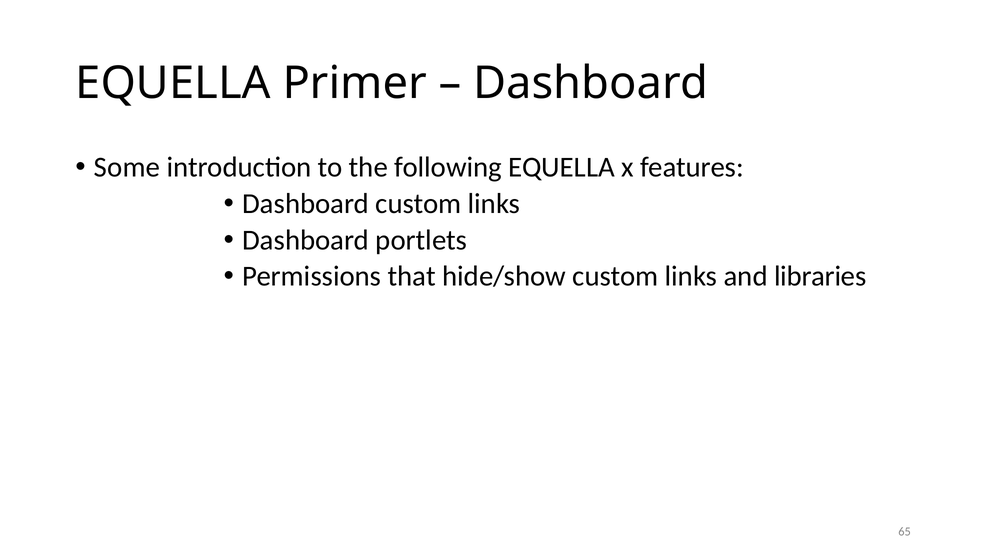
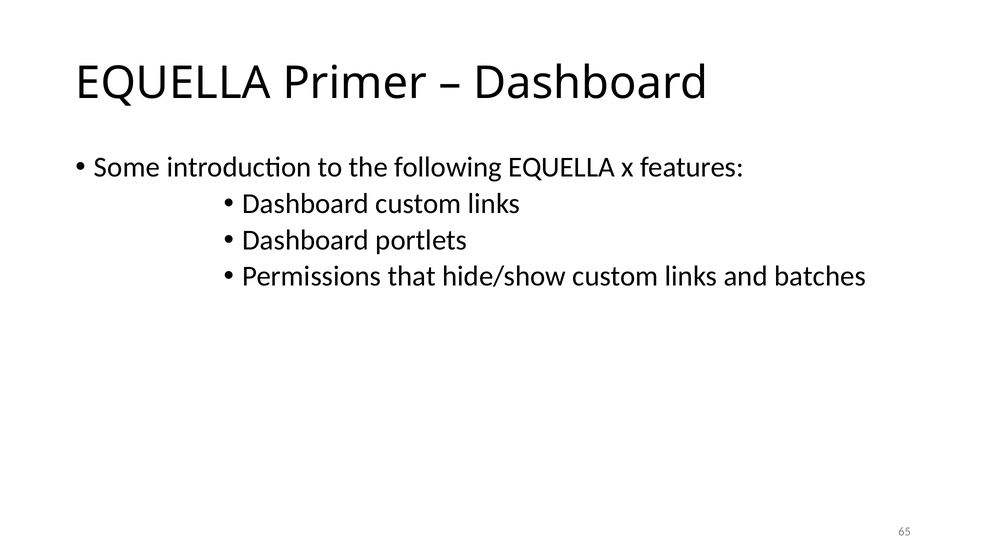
libraries: libraries -> batches
